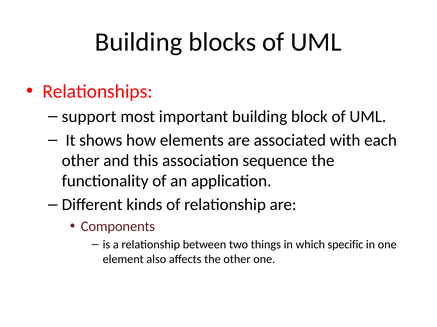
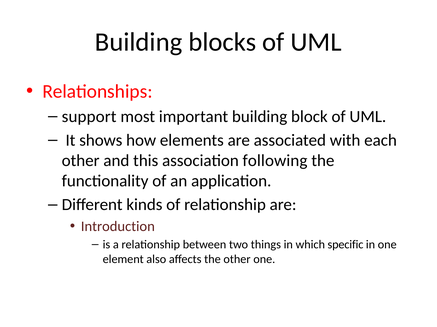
sequence: sequence -> following
Components: Components -> Introduction
